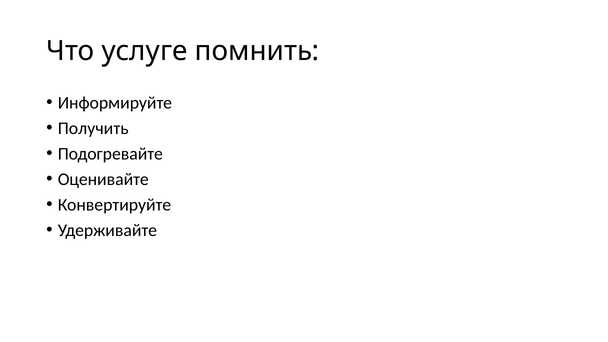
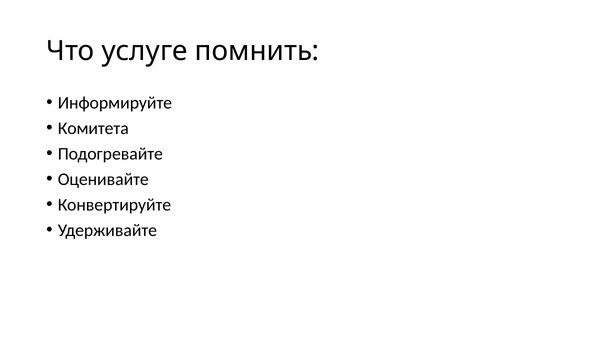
Получить: Получить -> Комитета
